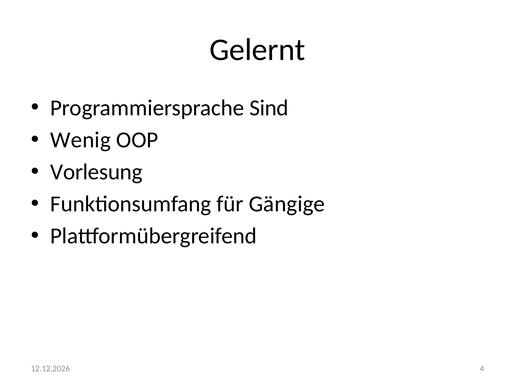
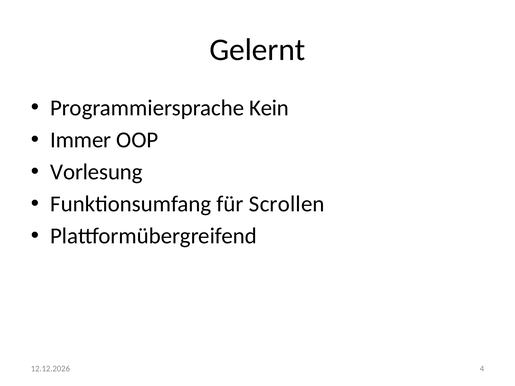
Sind: Sind -> Kein
Wenig: Wenig -> Immer
Gängige: Gängige -> Scrollen
